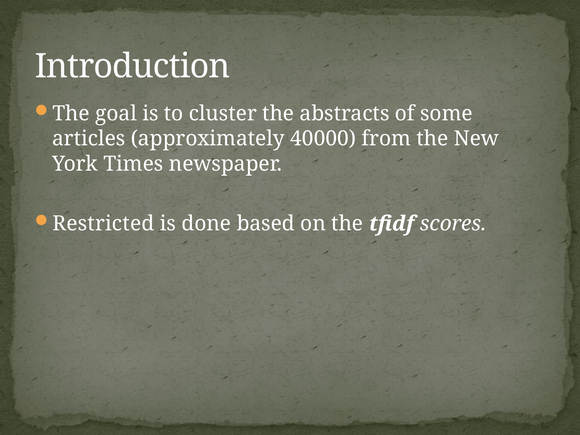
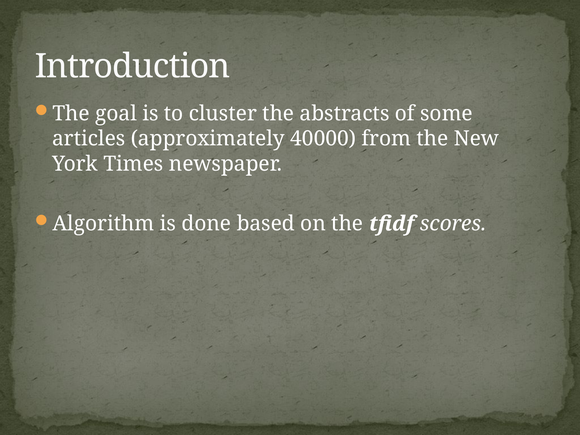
Restricted: Restricted -> Algorithm
